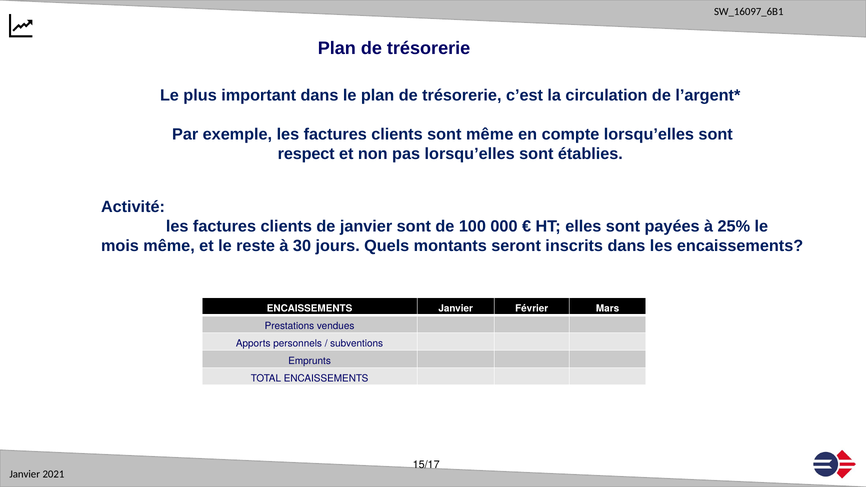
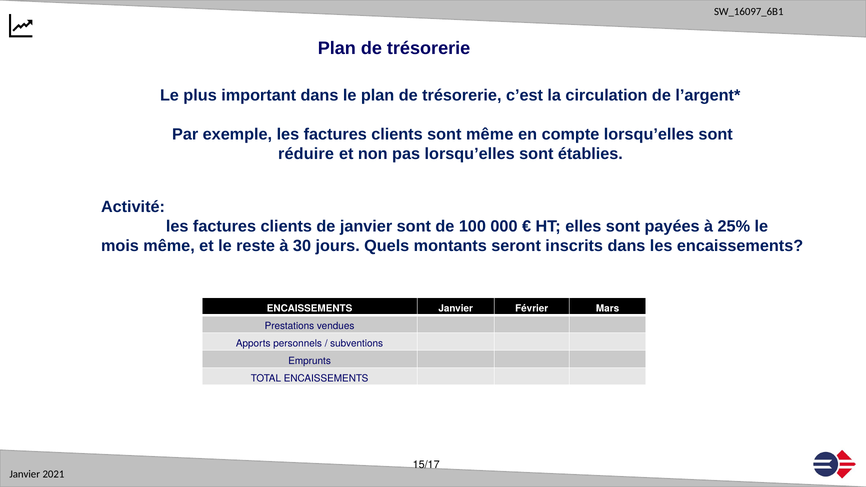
respect: respect -> réduire
